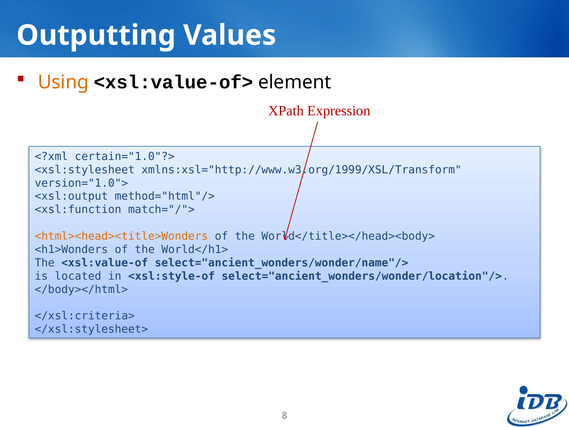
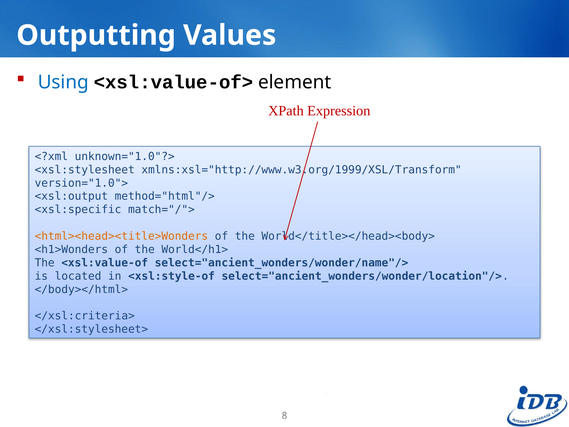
Using colour: orange -> blue
certain="1.0"?>: certain="1.0"?> -> unknown="1.0"?>
<xsl:function: <xsl:function -> <xsl:specific
